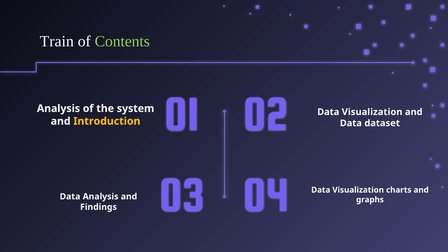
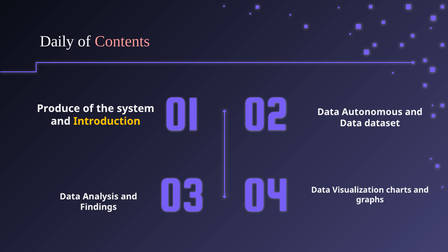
Train: Train -> Daily
Contents colour: light green -> pink
Analysis at (58, 108): Analysis -> Produce
Visualization at (372, 112): Visualization -> Autonomous
